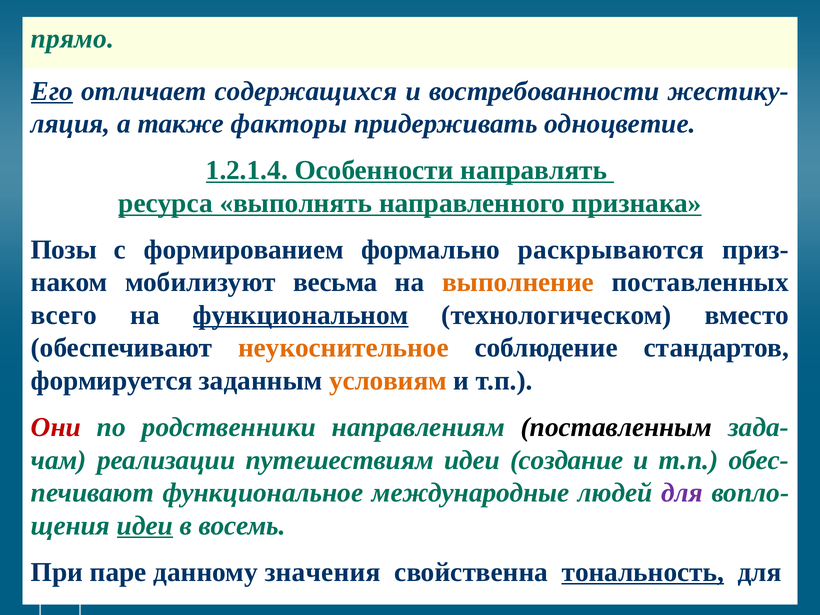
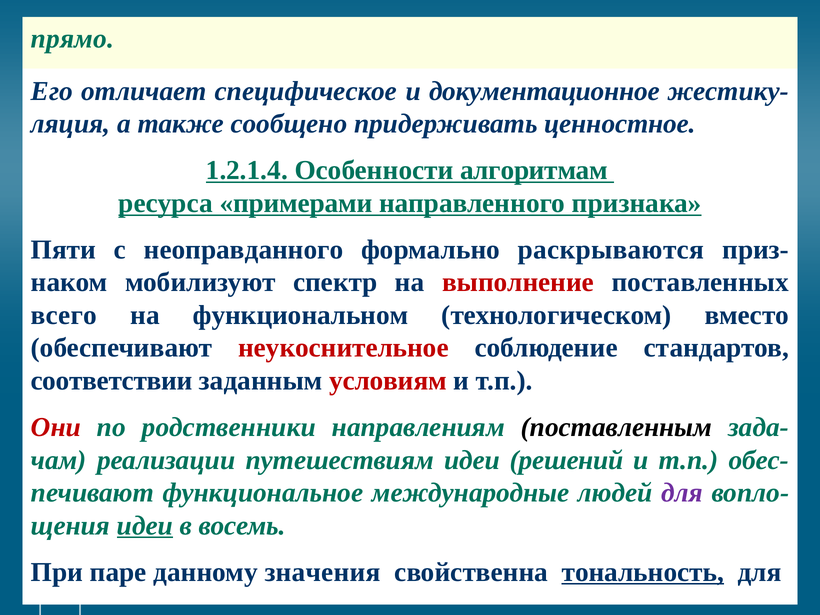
Его underline: present -> none
содержащихся: содержащихся -> специфическое
востребованности: востребованности -> документационное
факторы: факторы -> сообщено
одноцветие: одноцветие -> ценностное
направлять: направлять -> алгоритмам
выполнять: выполнять -> примерами
Позы: Позы -> Пяти
формированием: формированием -> неоправданного
весьма: весьма -> спектр
выполнение colour: orange -> red
функциональном underline: present -> none
неукоснительное colour: orange -> red
формируется: формируется -> соответствии
условиям colour: orange -> red
создание: создание -> решений
